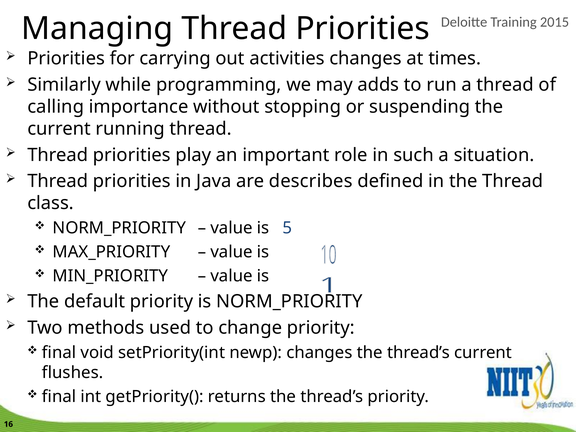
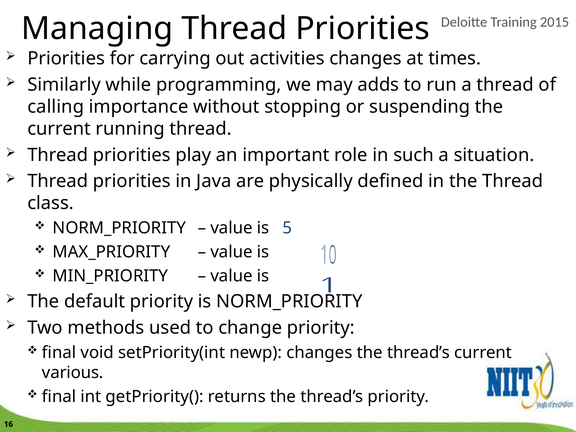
describes: describes -> physically
flushes: flushes -> various
